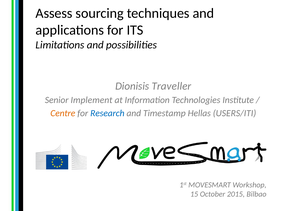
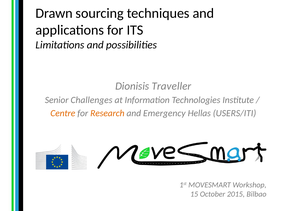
Assess: Assess -> Drawn
Implement: Implement -> Challenges
Research colour: blue -> orange
Timestamp: Timestamp -> Emergency
